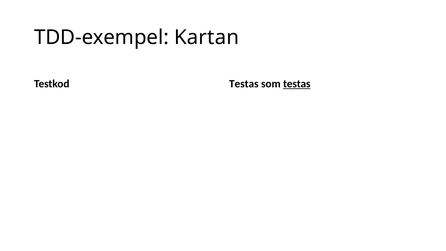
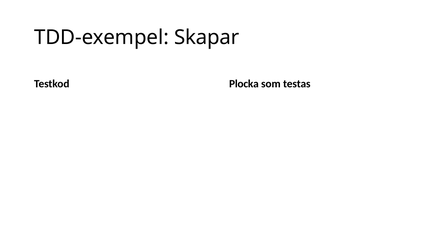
Kartan: Kartan -> Skapar
Testkod Testas: Testas -> Plocka
testas at (297, 84) underline: present -> none
